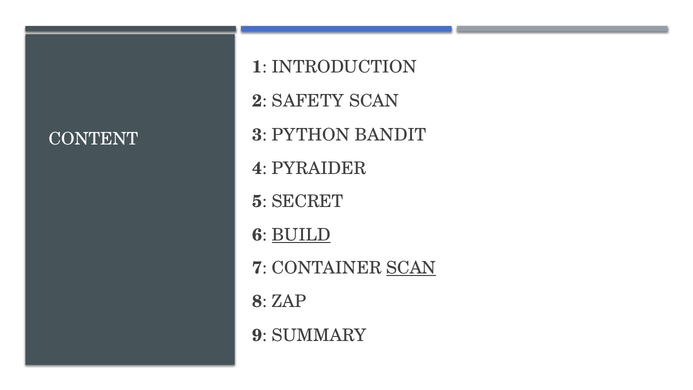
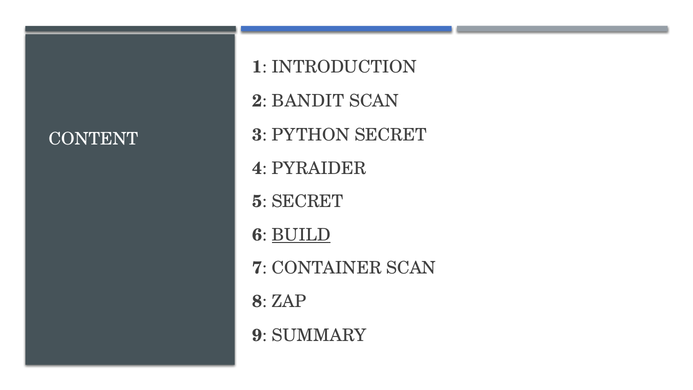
SAFETY: SAFETY -> BANDIT
PYTHON BANDIT: BANDIT -> SECRET
SCAN at (411, 268) underline: present -> none
